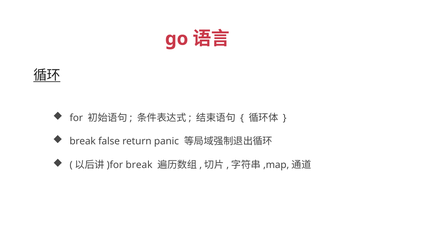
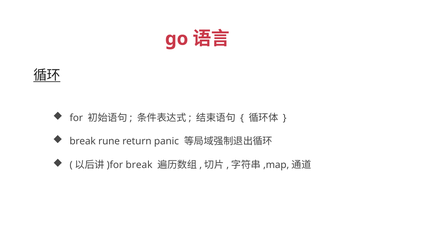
false: false -> rune
